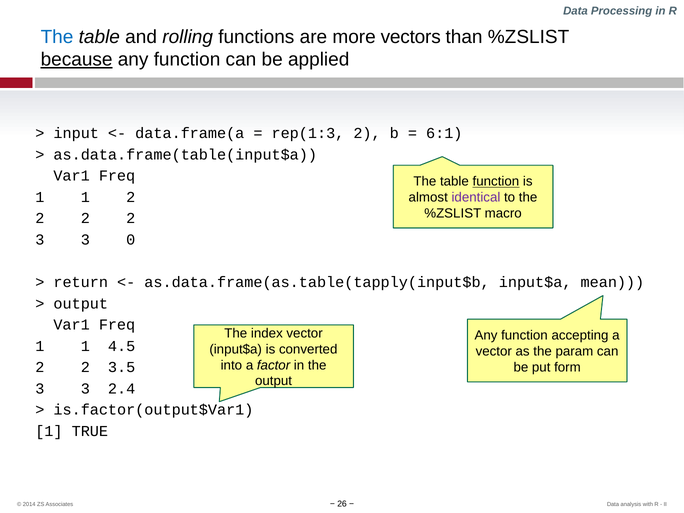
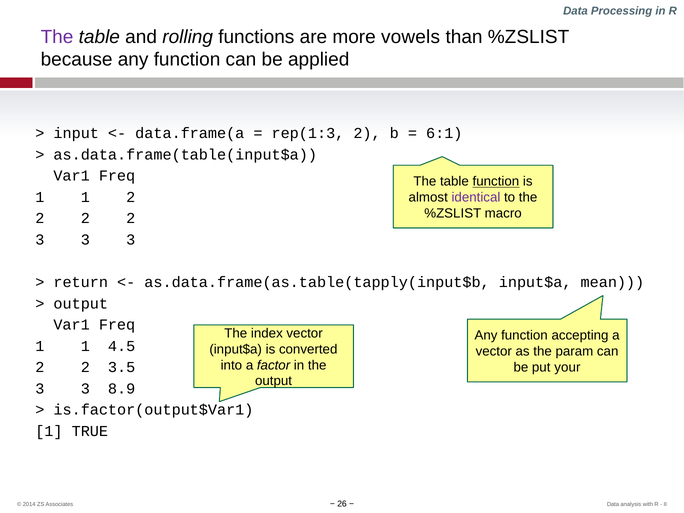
The at (57, 37) colour: blue -> purple
vectors: vectors -> vowels
because underline: present -> none
3 3 0: 0 -> 3
form: form -> your
2.4: 2.4 -> 8.9
